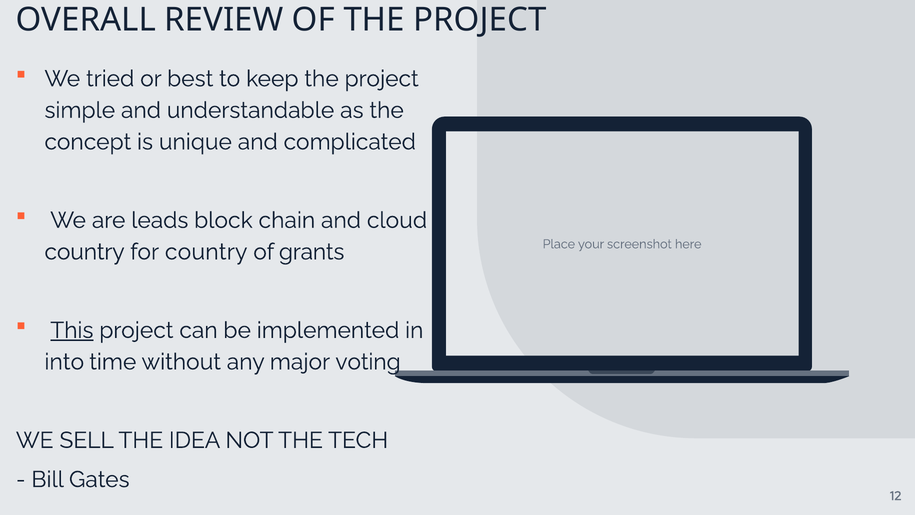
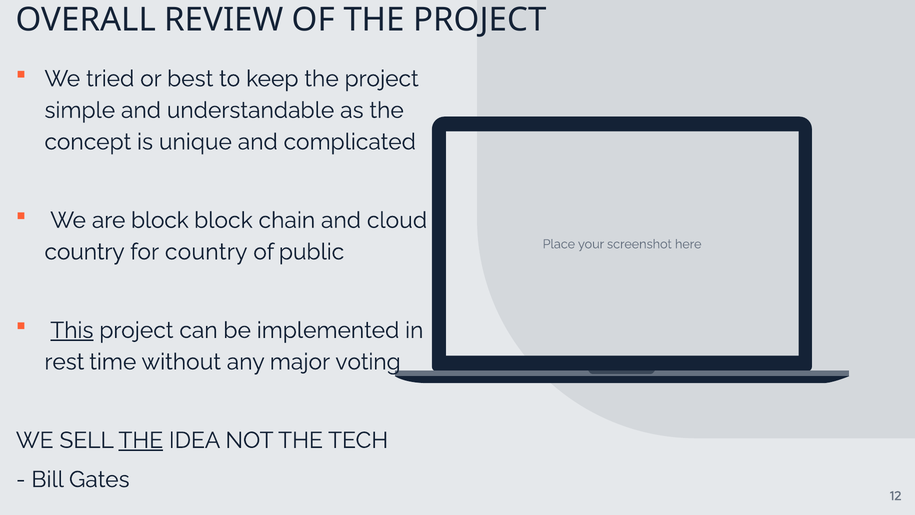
are leads: leads -> block
grants: grants -> public
into: into -> rest
THE at (141, 440) underline: none -> present
